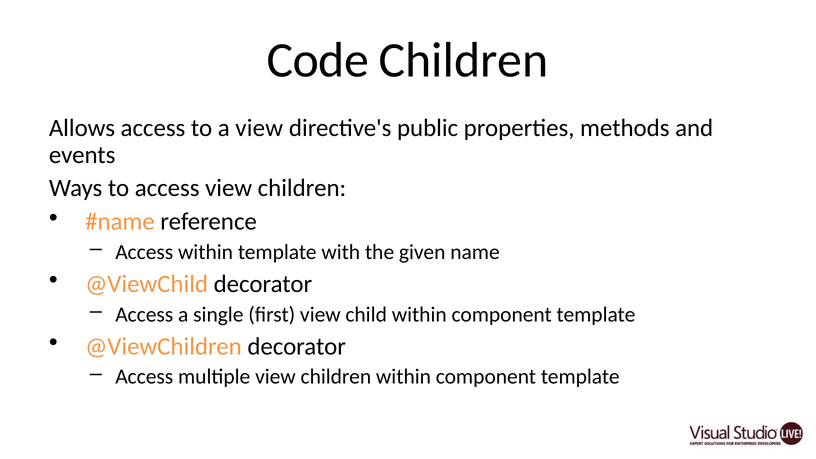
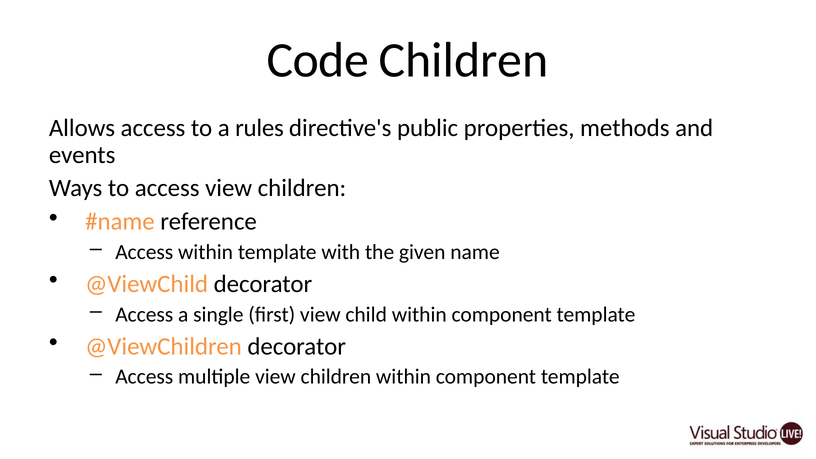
a view: view -> rules
